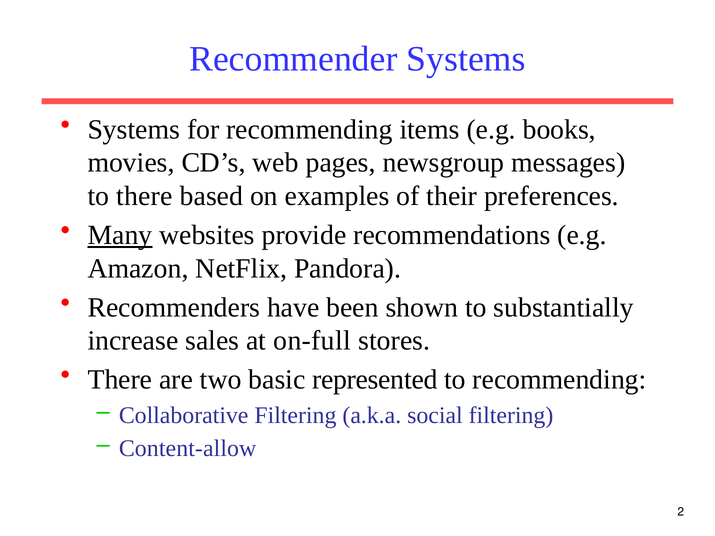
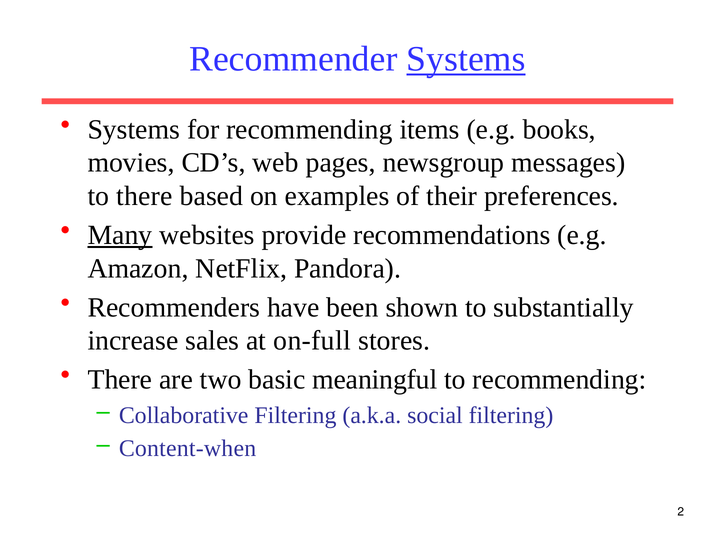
Systems at (466, 59) underline: none -> present
represented: represented -> meaningful
Content-allow: Content-allow -> Content-when
